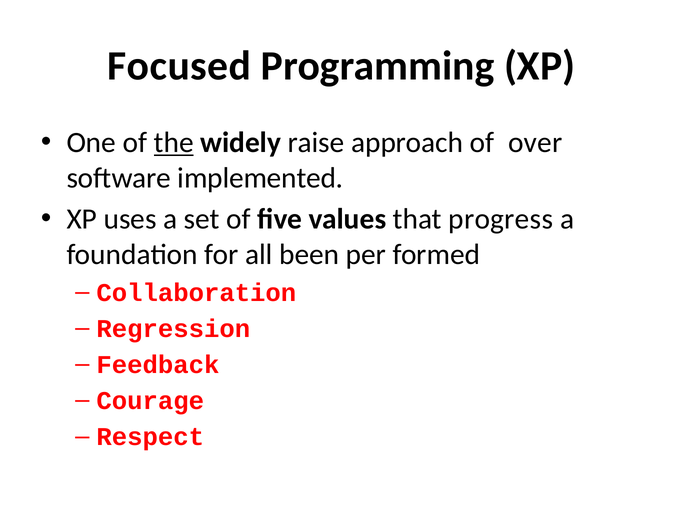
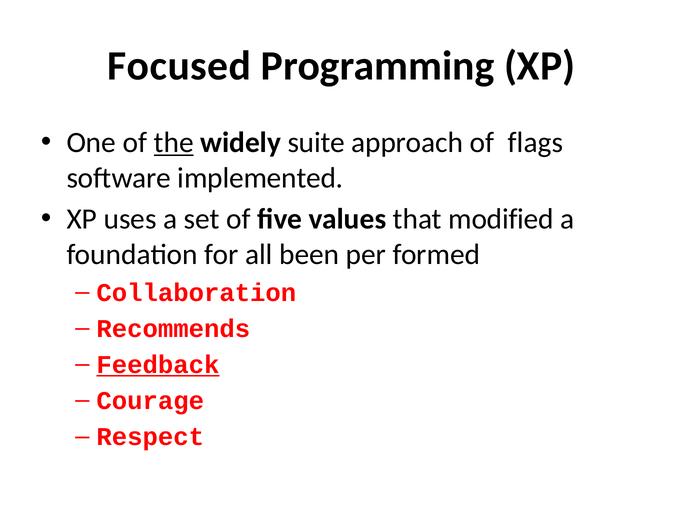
raise: raise -> suite
over: over -> flags
progress: progress -> modified
Regression: Regression -> Recommends
Feedback underline: none -> present
